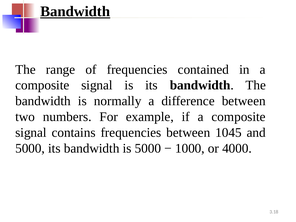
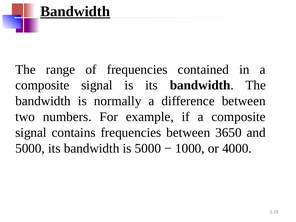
1045: 1045 -> 3650
